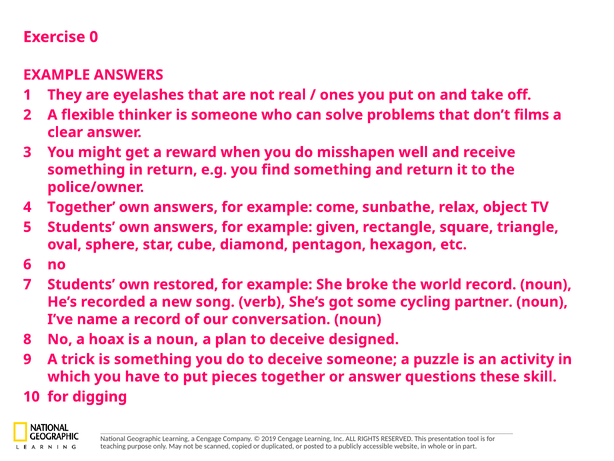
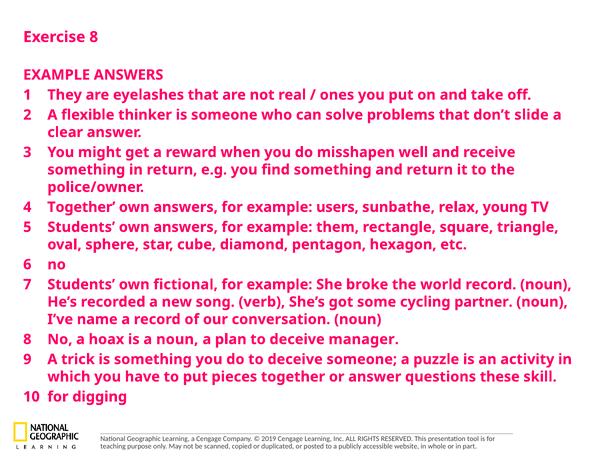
Exercise 0: 0 -> 8
films: films -> slide
come: come -> users
object: object -> young
given: given -> them
restored: restored -> fictional
designed: designed -> manager
